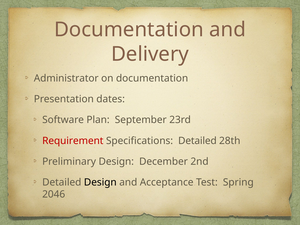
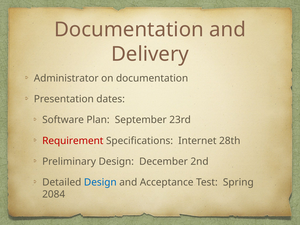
Specifications Detailed: Detailed -> Internet
Design at (100, 182) colour: black -> blue
2046: 2046 -> 2084
